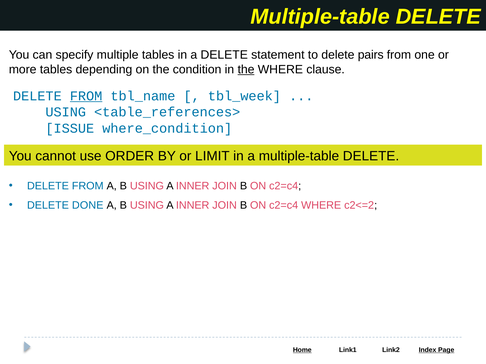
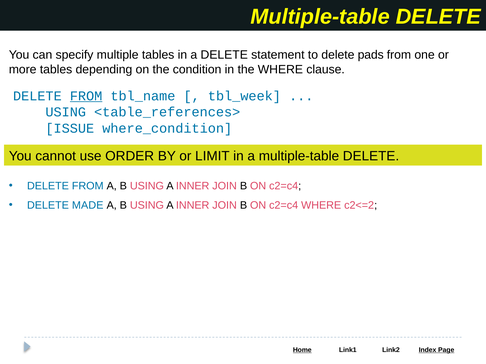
pairs: pairs -> pads
the at (246, 70) underline: present -> none
DONE: DONE -> MADE
